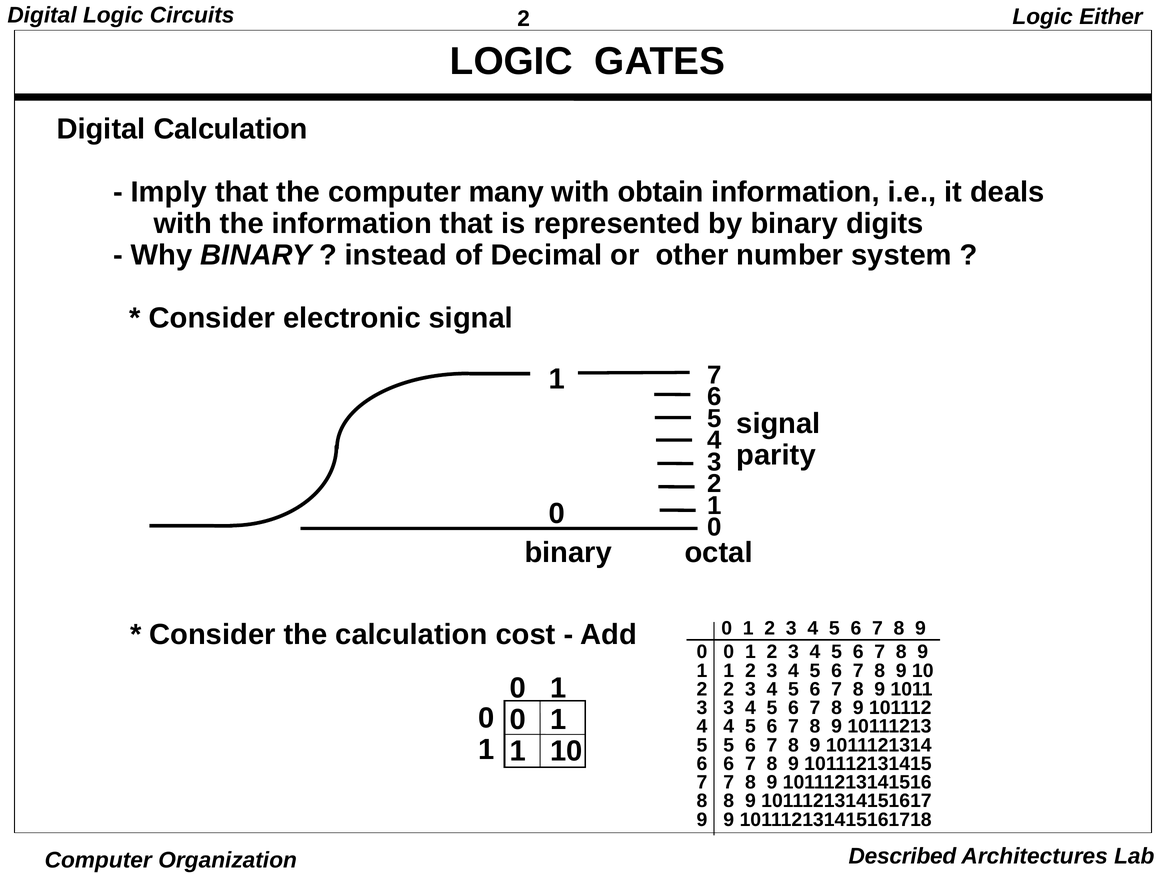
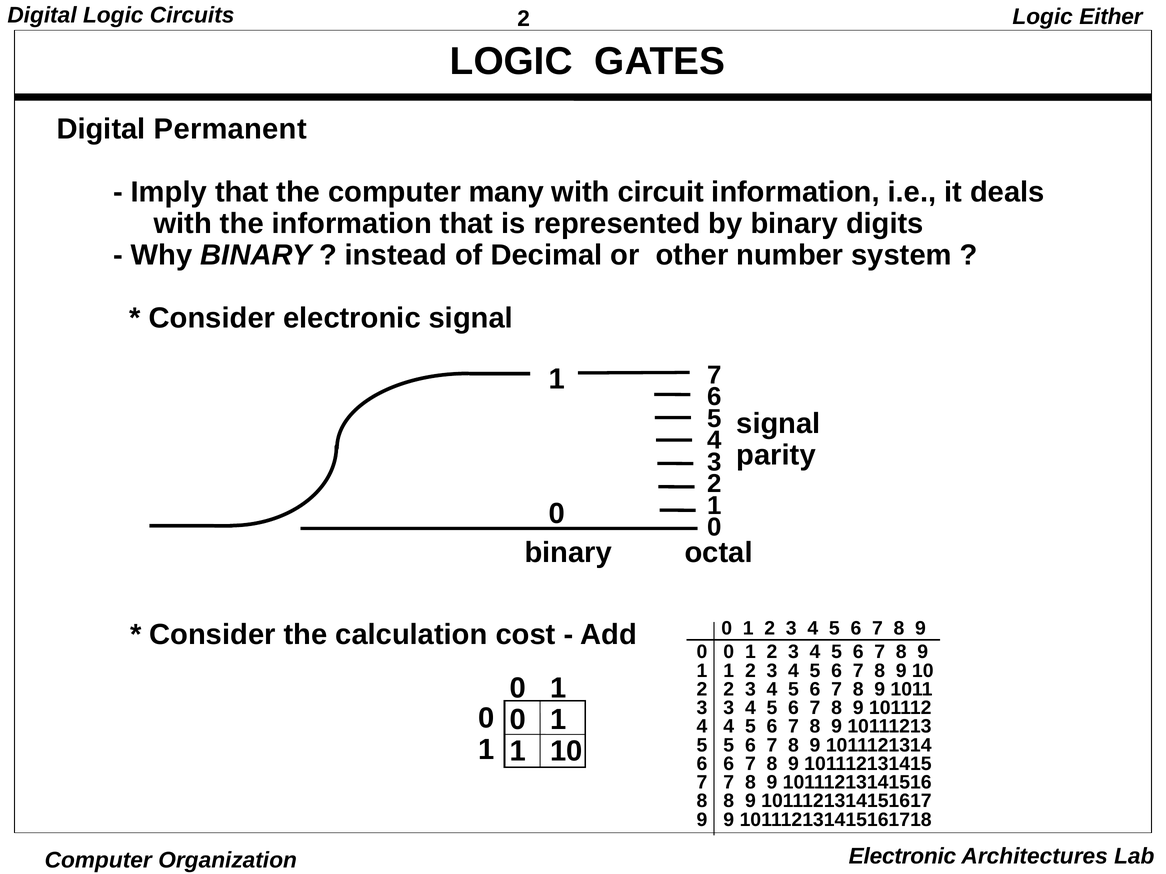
Digital Calculation: Calculation -> Permanent
obtain: obtain -> circuit
Described at (902, 857): Described -> Electronic
